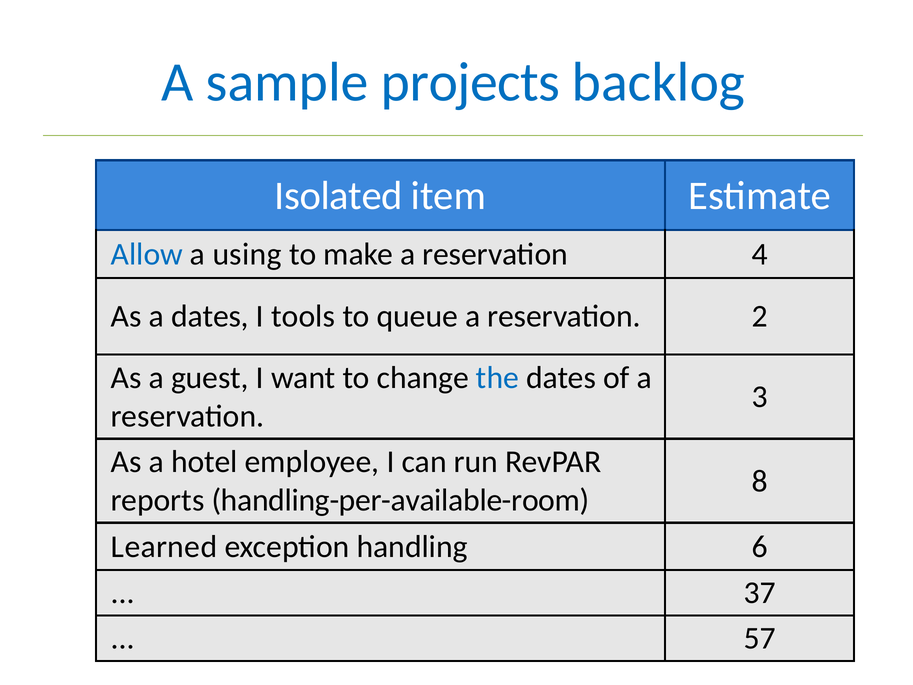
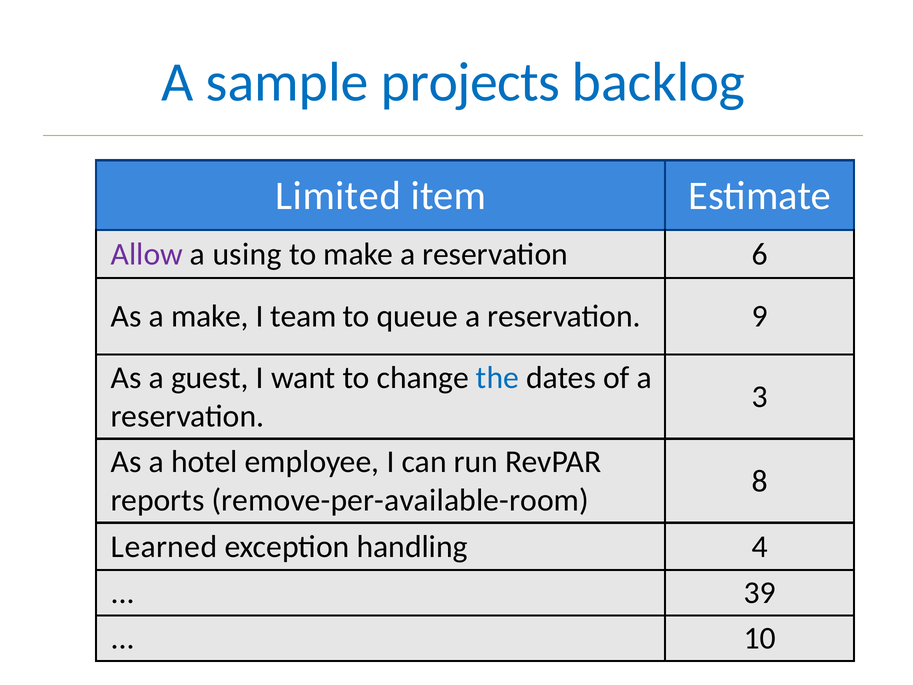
Isolated: Isolated -> Limited
Allow colour: blue -> purple
4: 4 -> 6
a dates: dates -> make
tools: tools -> team
2: 2 -> 9
handling-per-available-room: handling-per-available-room -> remove-per-available-room
6: 6 -> 4
37: 37 -> 39
57: 57 -> 10
